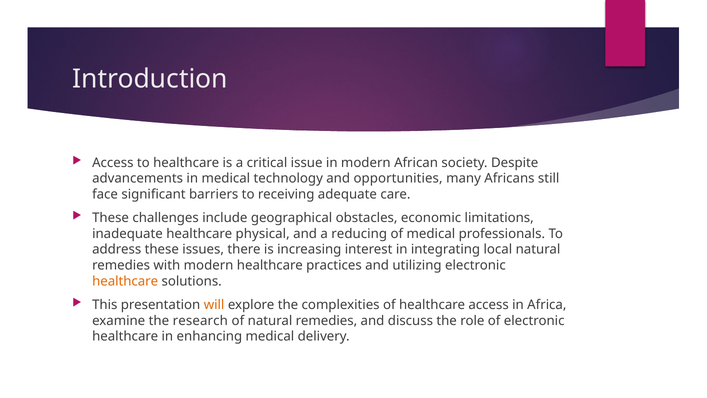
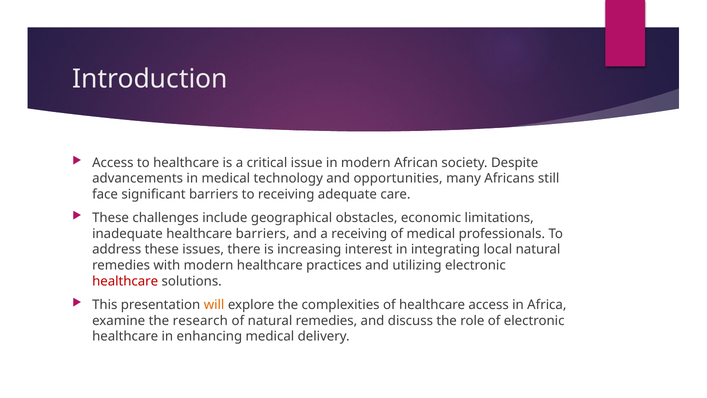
healthcare physical: physical -> barriers
a reducing: reducing -> receiving
healthcare at (125, 281) colour: orange -> red
